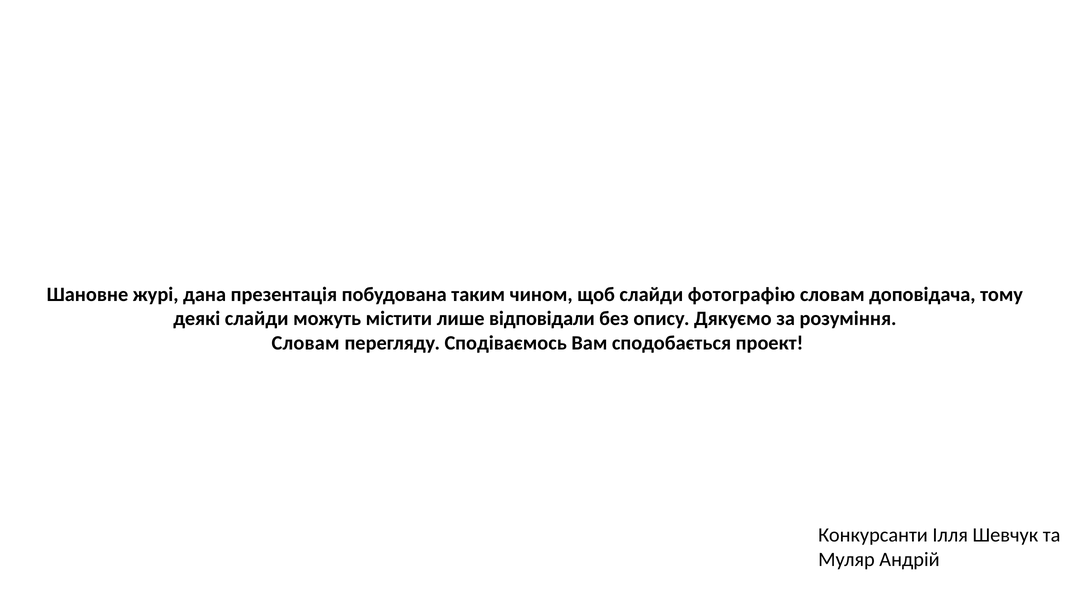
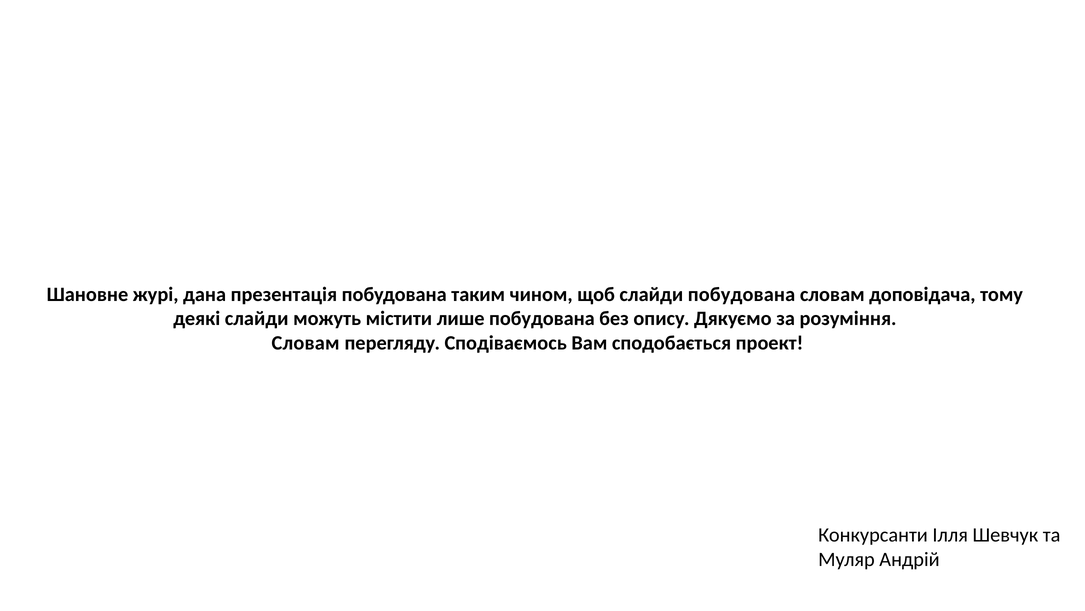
слайди фотографію: фотографію -> побудована
лише відповідали: відповідали -> побудована
